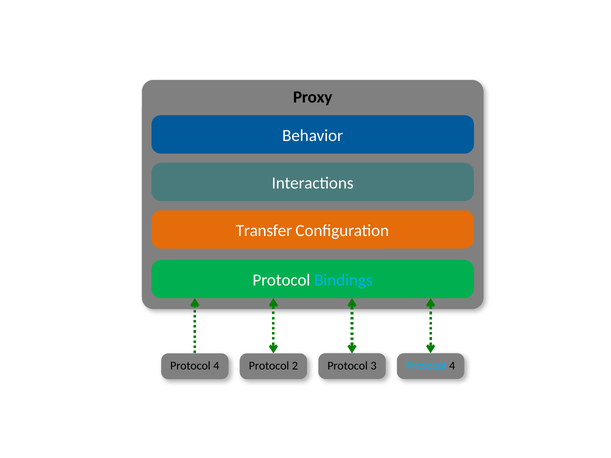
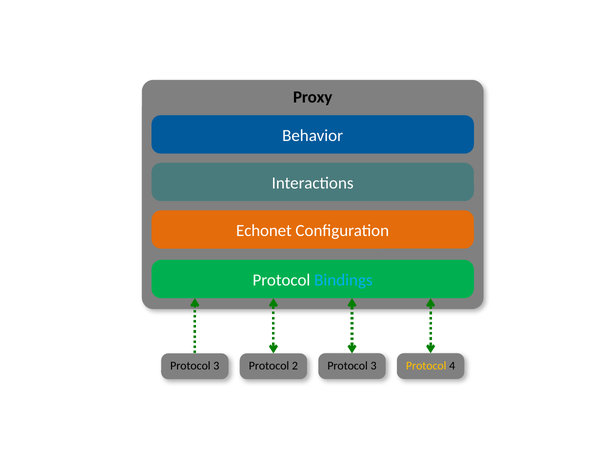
Transfer: Transfer -> Echonet
4 at (216, 366): 4 -> 3
Protocol at (426, 366) colour: light blue -> yellow
